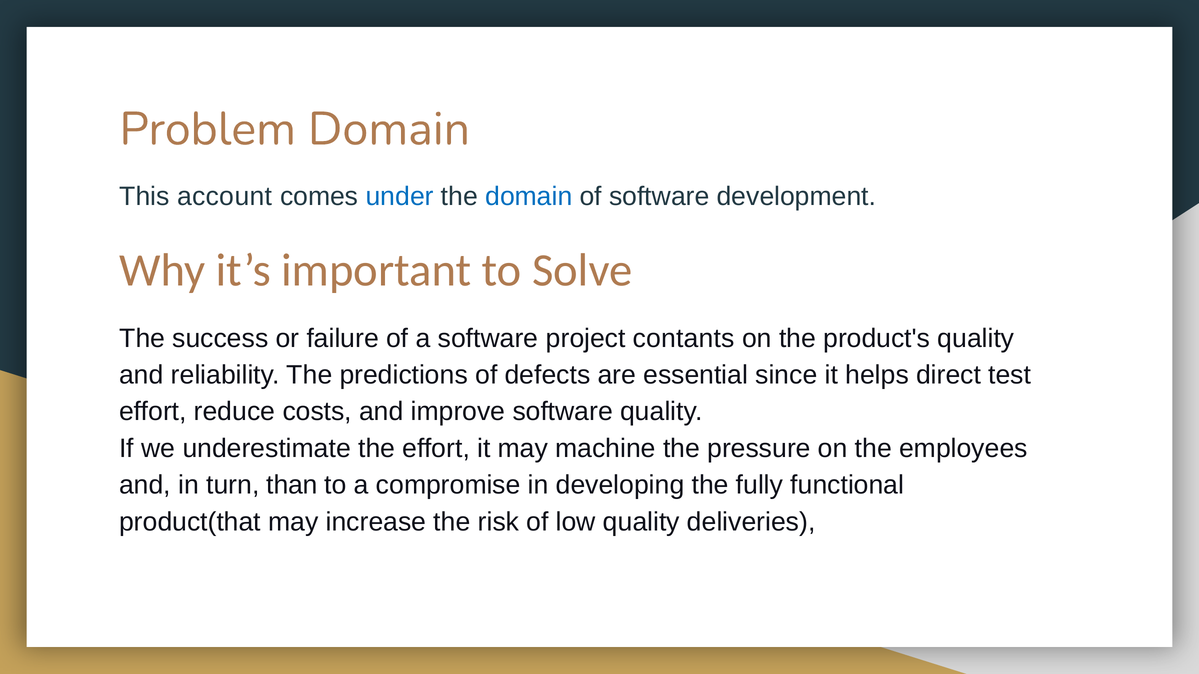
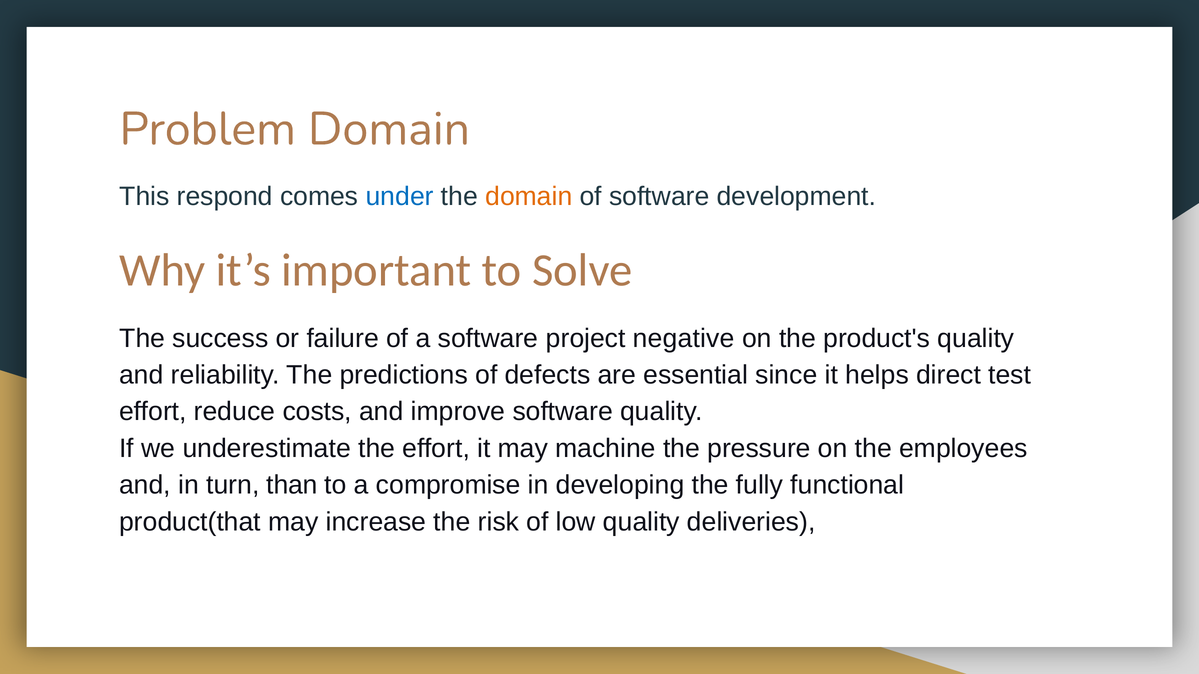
account: account -> respond
domain at (529, 197) colour: blue -> orange
contants: contants -> negative
